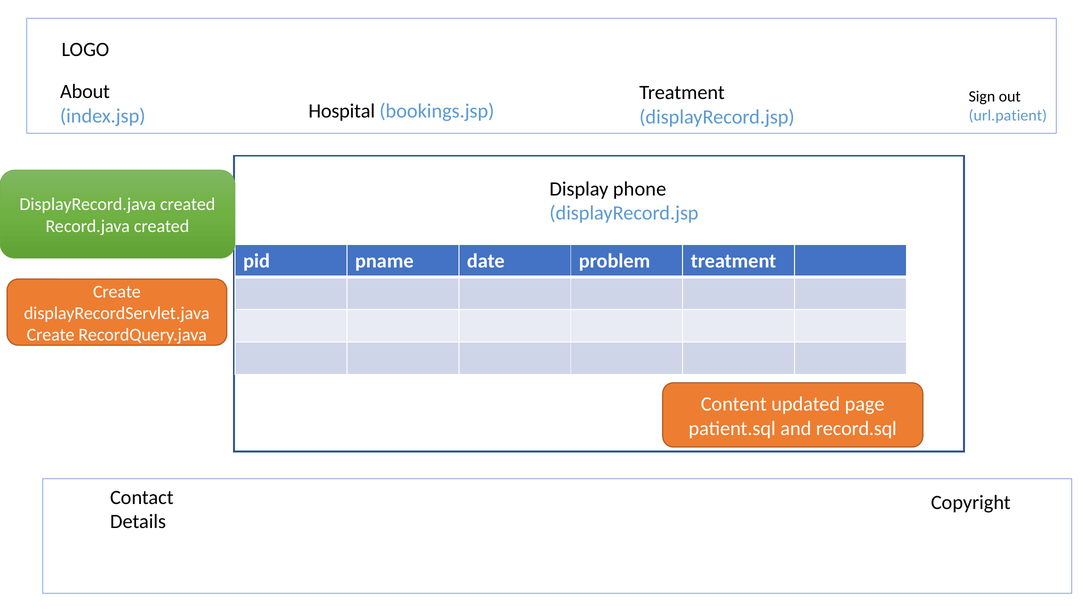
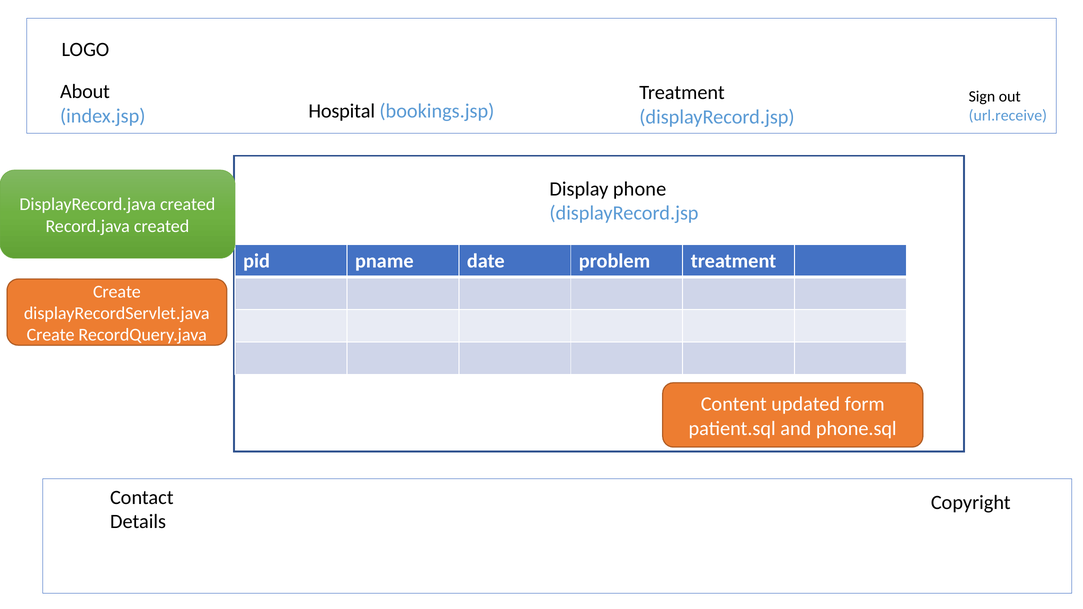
url.patient: url.patient -> url.receive
page: page -> form
record.sql: record.sql -> phone.sql
